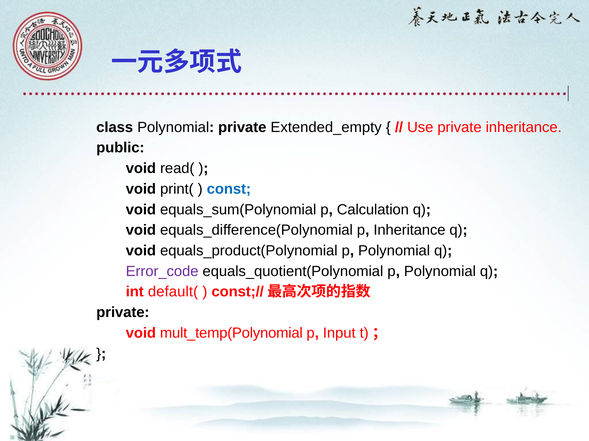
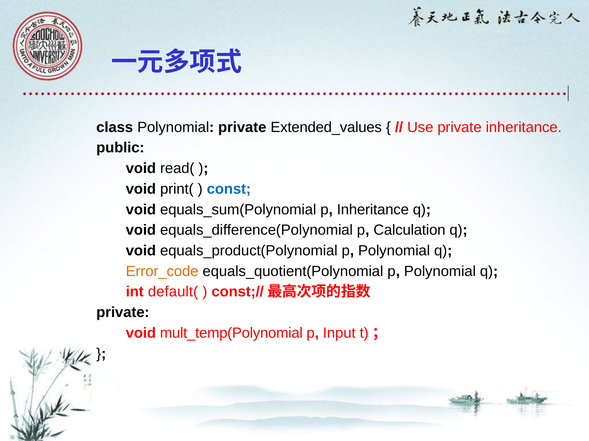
Extended_empty: Extended_empty -> Extended_values
p Calculation: Calculation -> Inheritance
p Inheritance: Inheritance -> Calculation
Error_code colour: purple -> orange
